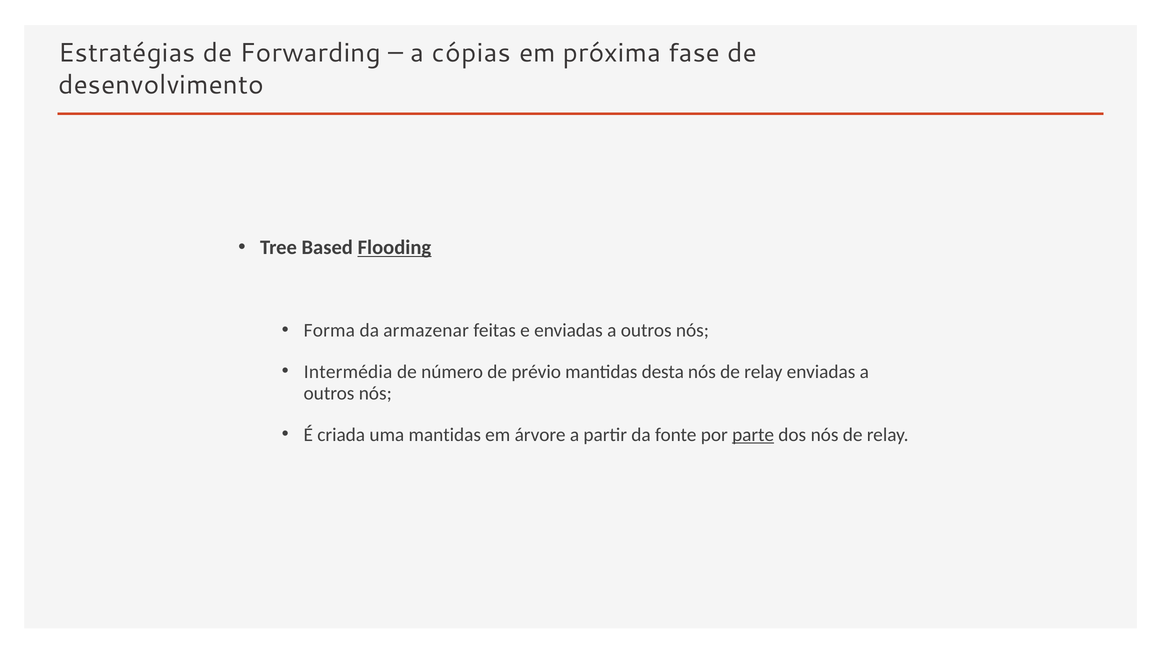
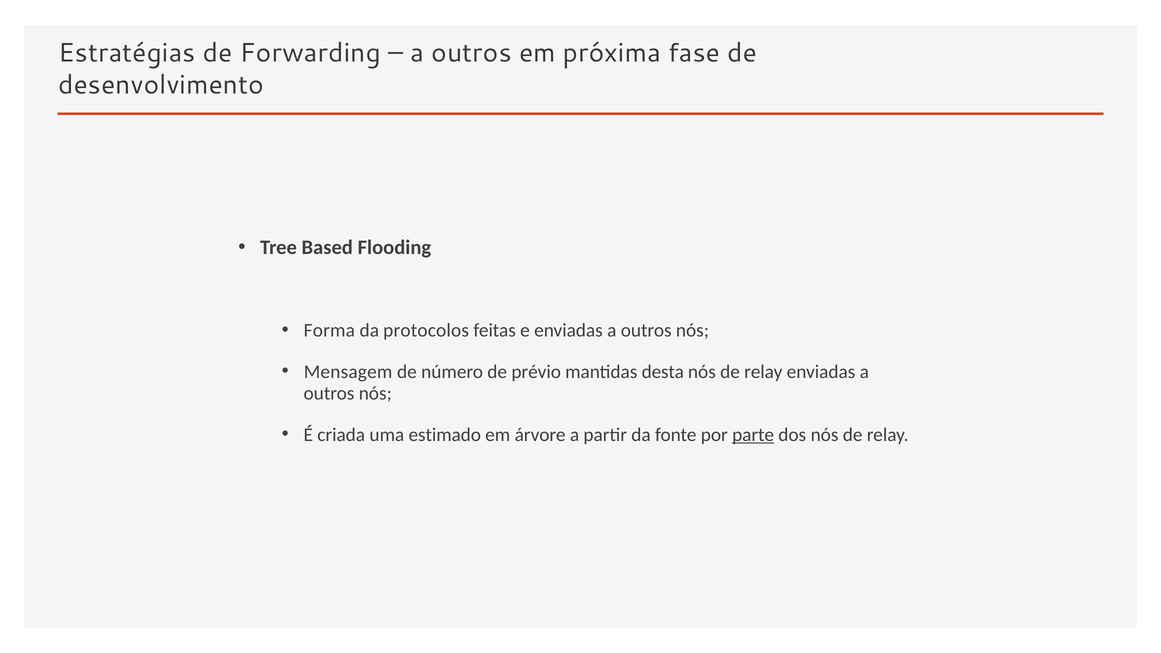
cópias at (471, 53): cópias -> outros
Flooding underline: present -> none
armazenar: armazenar -> protocolos
Intermédia: Intermédia -> Mensagem
uma mantidas: mantidas -> estimado
